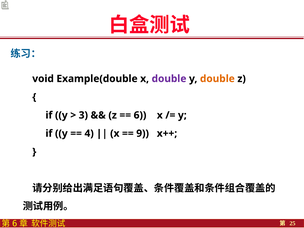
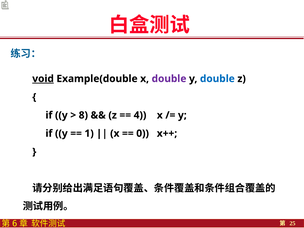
void underline: none -> present
double at (217, 79) colour: orange -> blue
3: 3 -> 8
6: 6 -> 4
4: 4 -> 1
9: 9 -> 0
